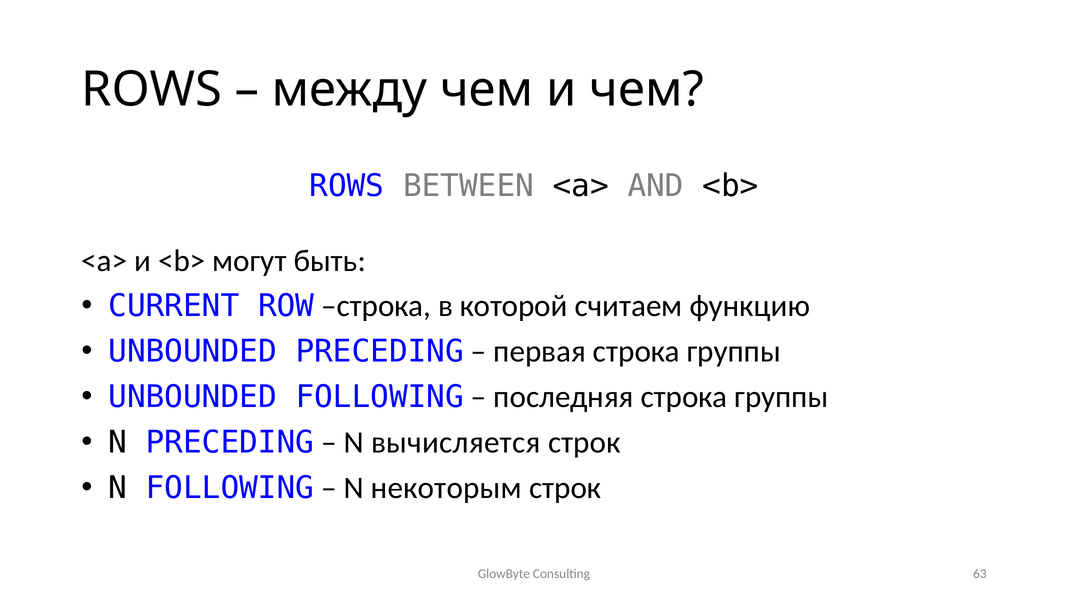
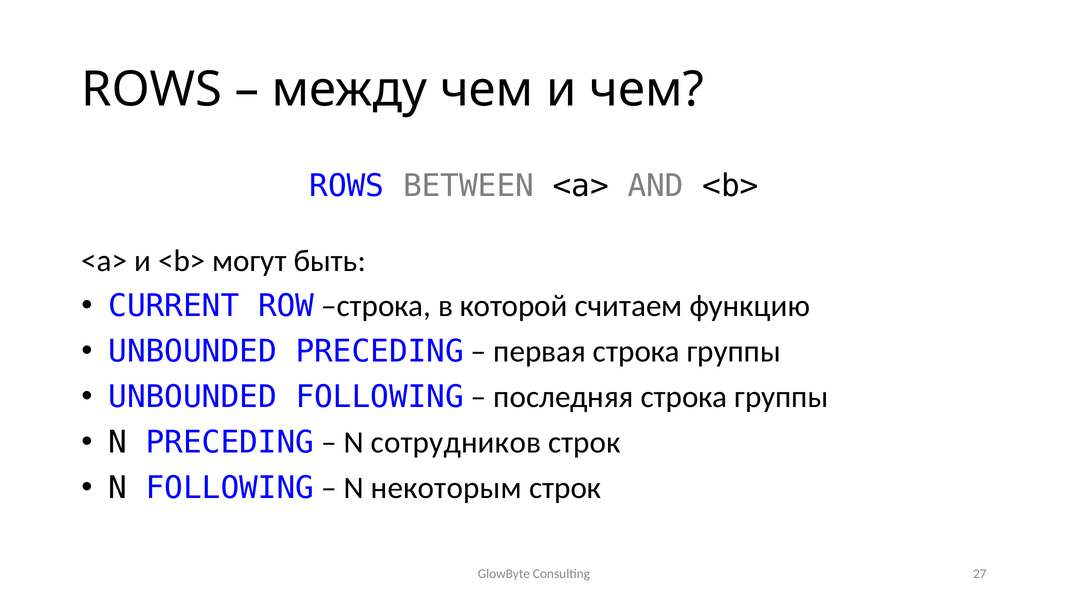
вычисляется: вычисляется -> сотрудников
63: 63 -> 27
